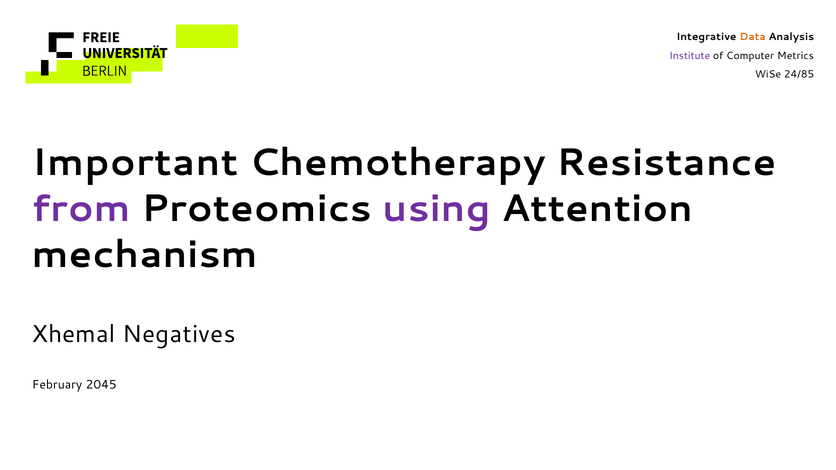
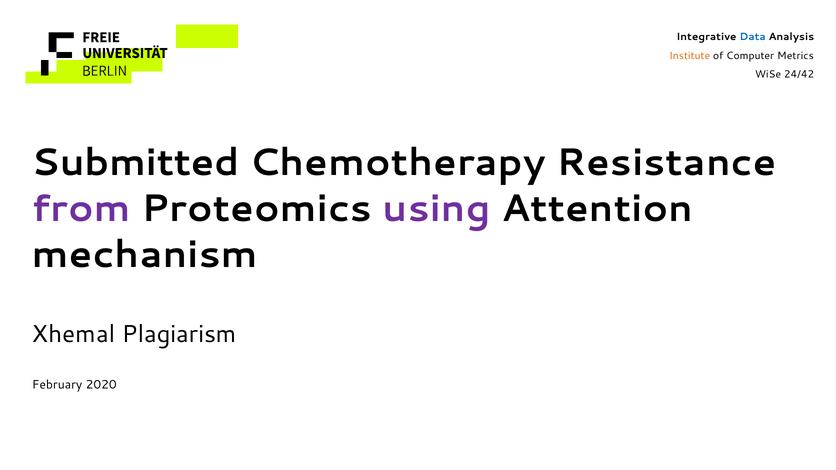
Data colour: orange -> blue
Institute colour: purple -> orange
24/85: 24/85 -> 24/42
Important: Important -> Submitted
Negatives: Negatives -> Plagiarism
2045: 2045 -> 2020
